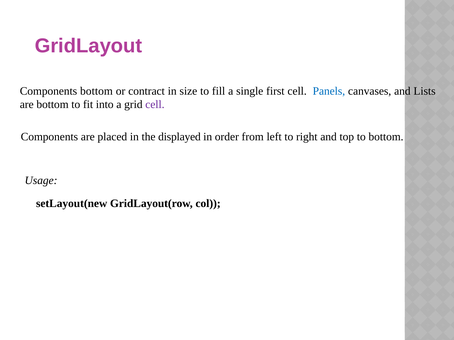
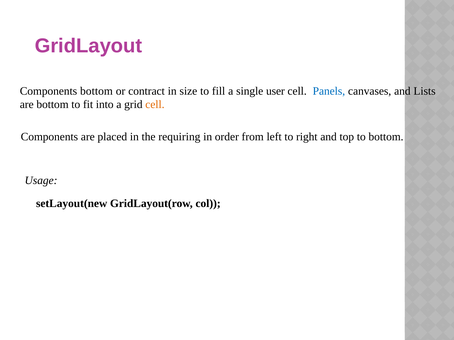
first: first -> user
cell at (155, 105) colour: purple -> orange
displayed: displayed -> requiring
